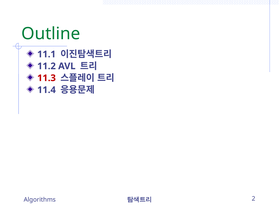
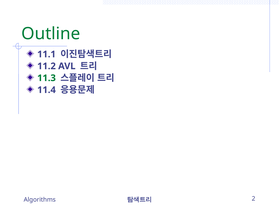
11.3 colour: red -> green
